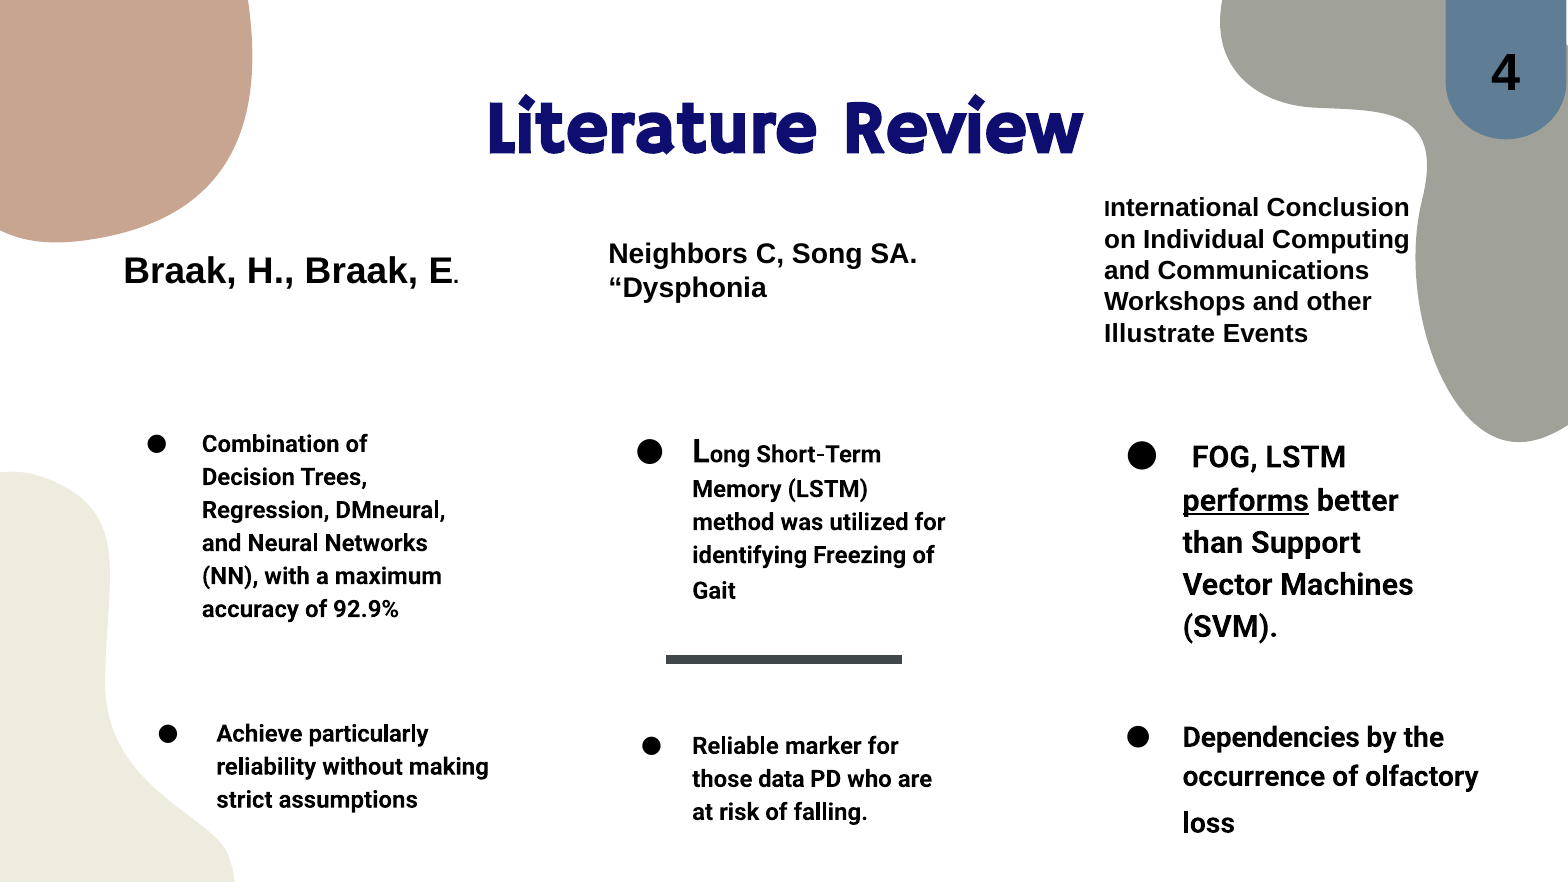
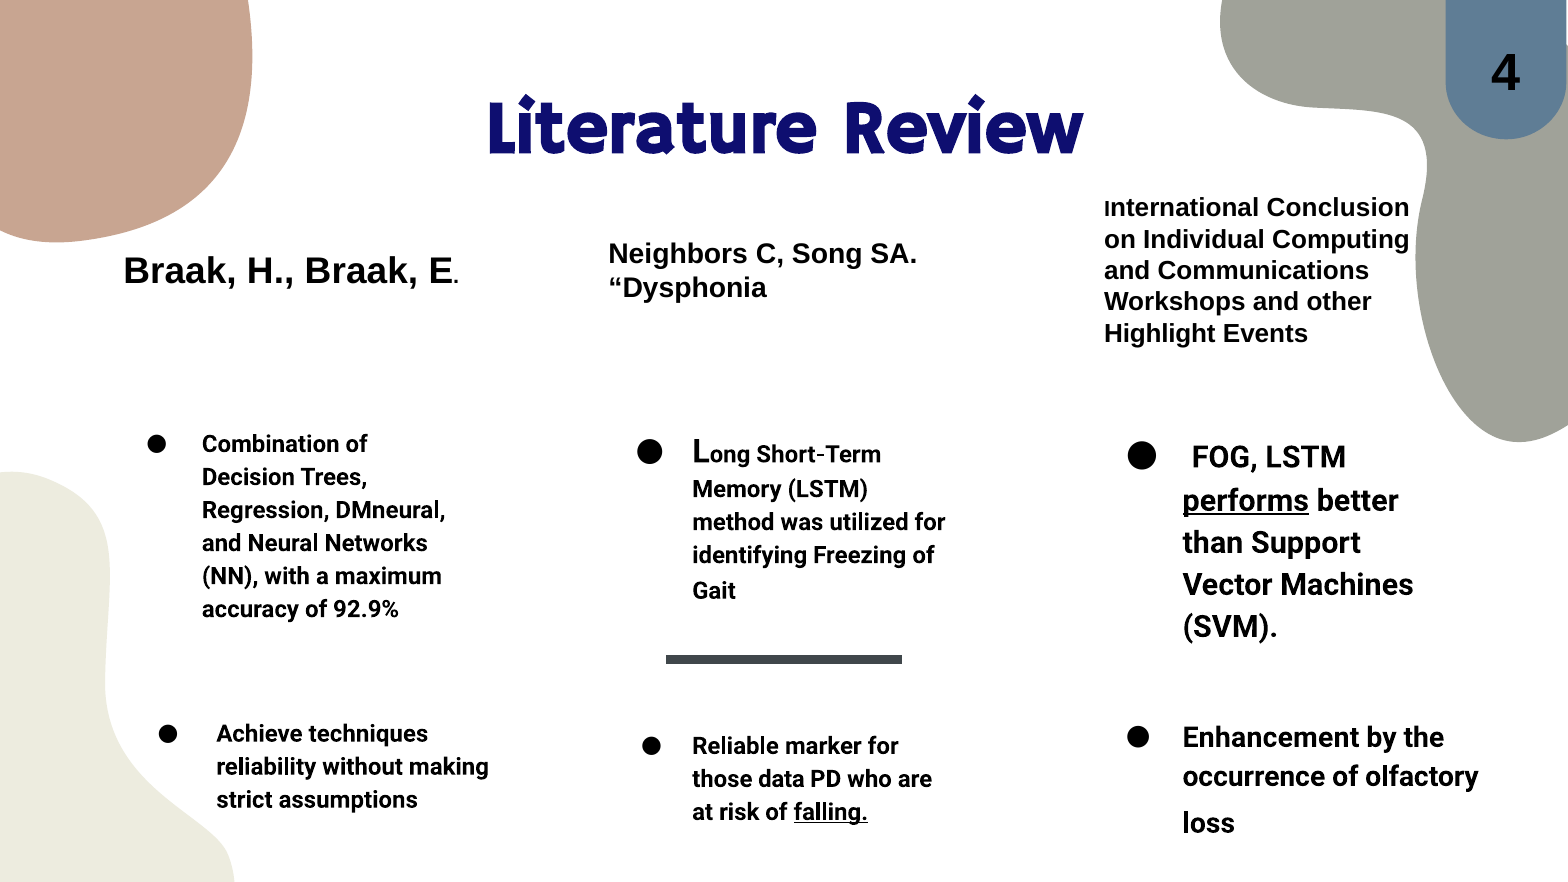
Illustrate: Illustrate -> Highlight
particularly: particularly -> techniques
Dependencies: Dependencies -> Enhancement
falling underline: none -> present
